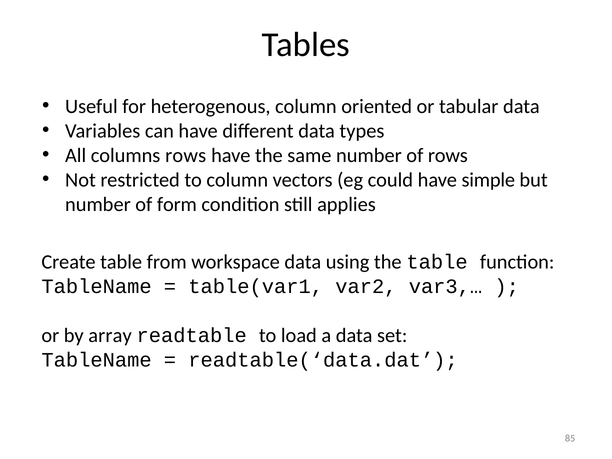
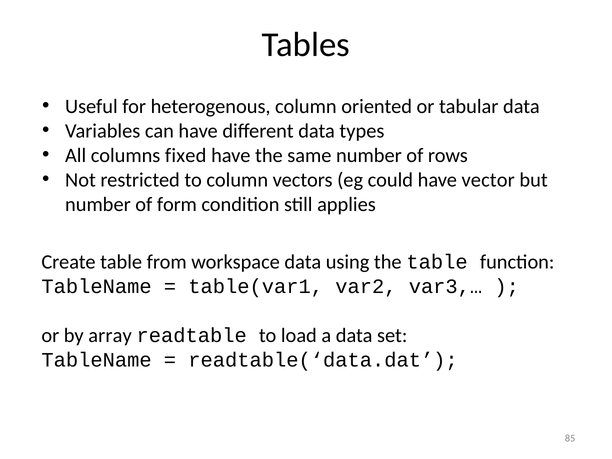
columns rows: rows -> fixed
simple: simple -> vector
